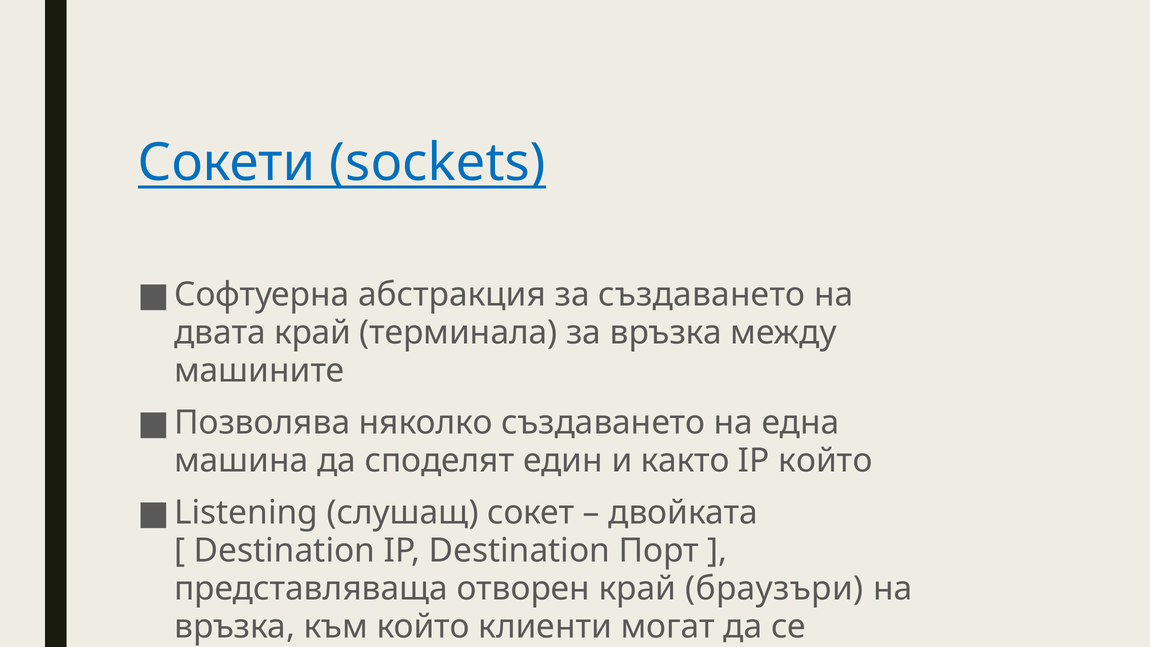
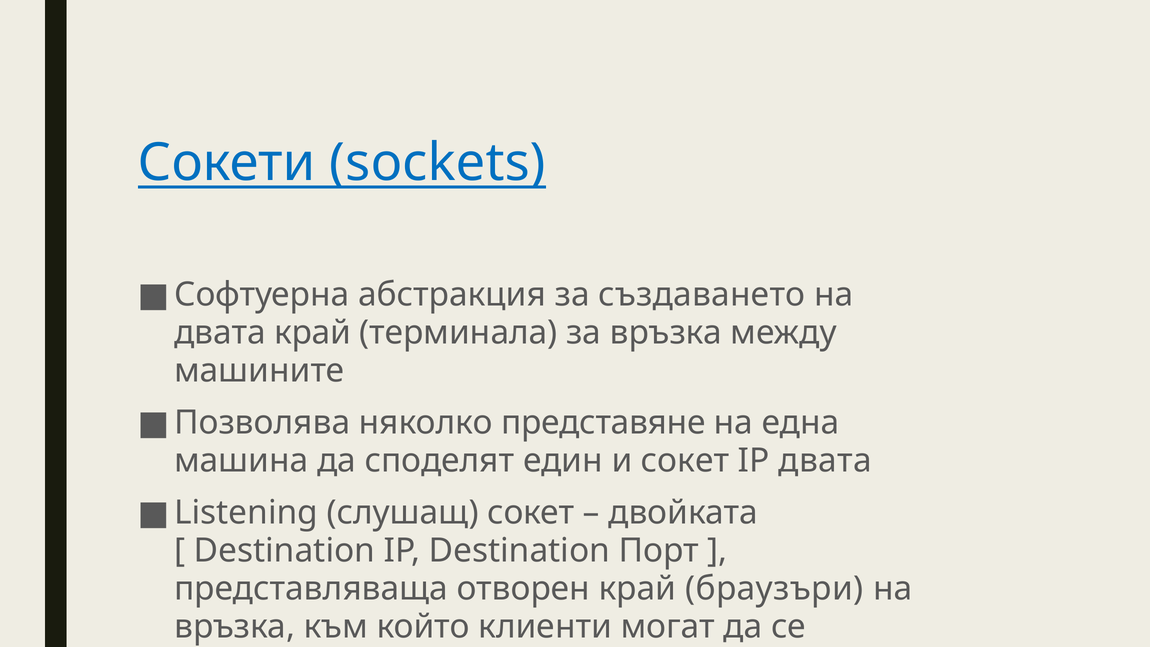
няколко създаването: създаването -> представяне
и както: както -> сокет
IP който: който -> двата
